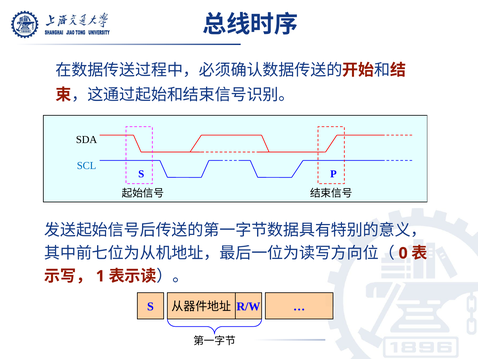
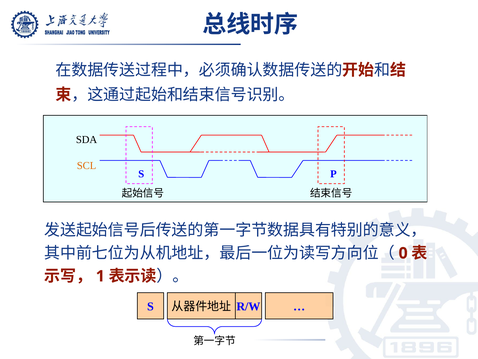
SCL colour: blue -> orange
